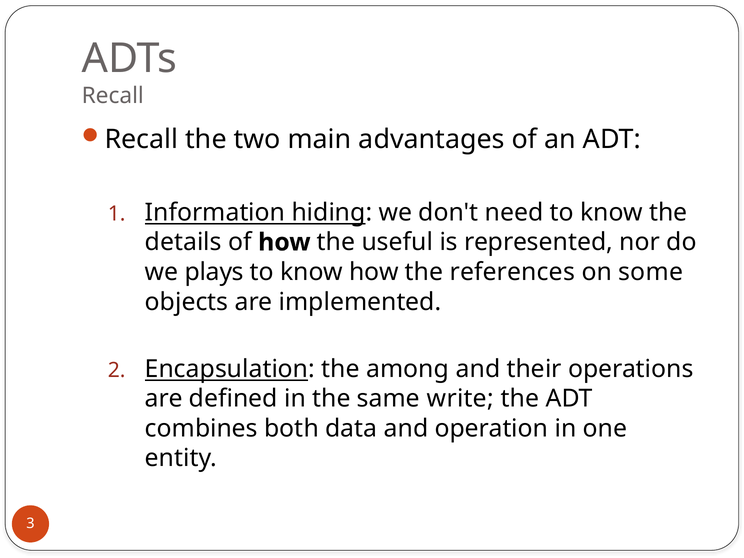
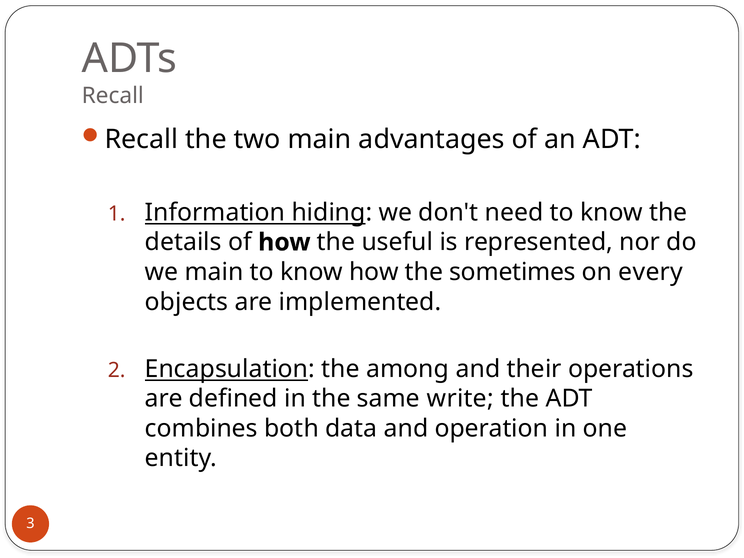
we plays: plays -> main
references: references -> sometimes
some: some -> every
